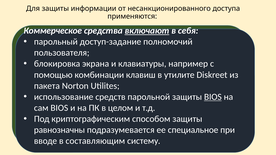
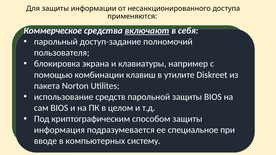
BIOS at (213, 97) underline: present -> none
равнозначны: равнозначны -> информация
составляющим: составляющим -> компьютерных
